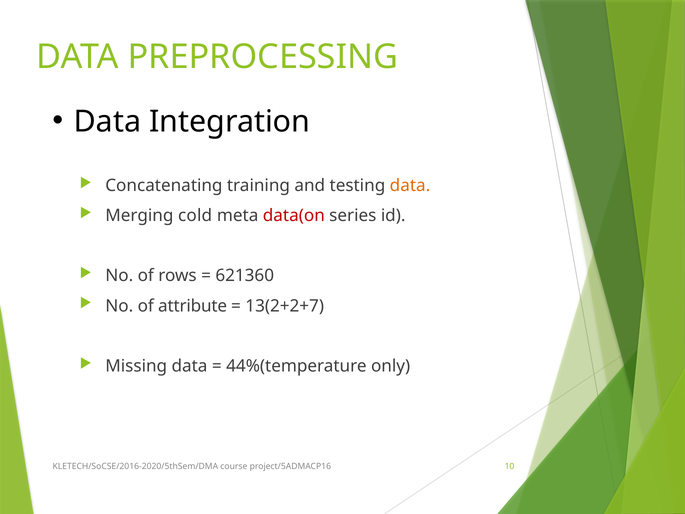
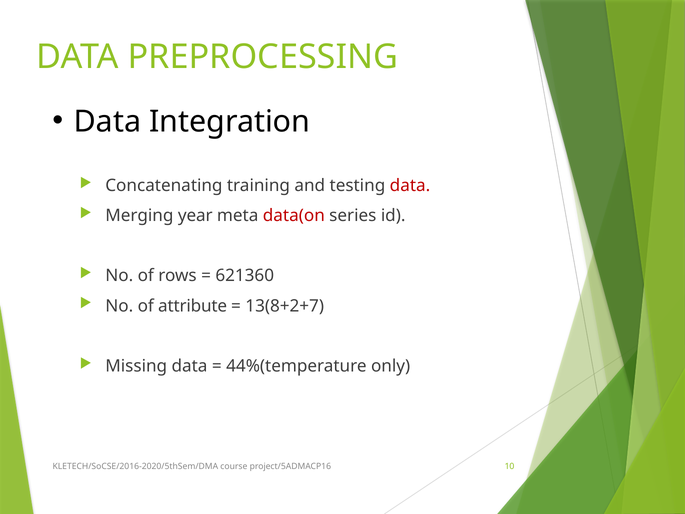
data at (410, 185) colour: orange -> red
cold: cold -> year
13(2+2+7: 13(2+2+7 -> 13(8+2+7
